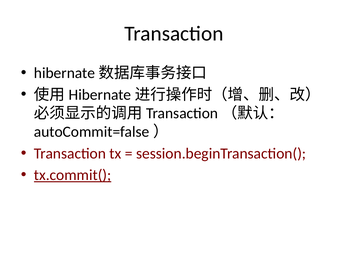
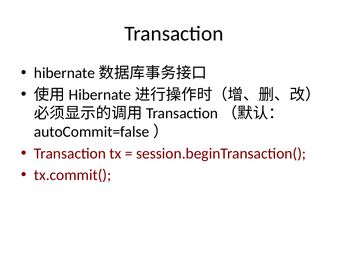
tx.commit( underline: present -> none
